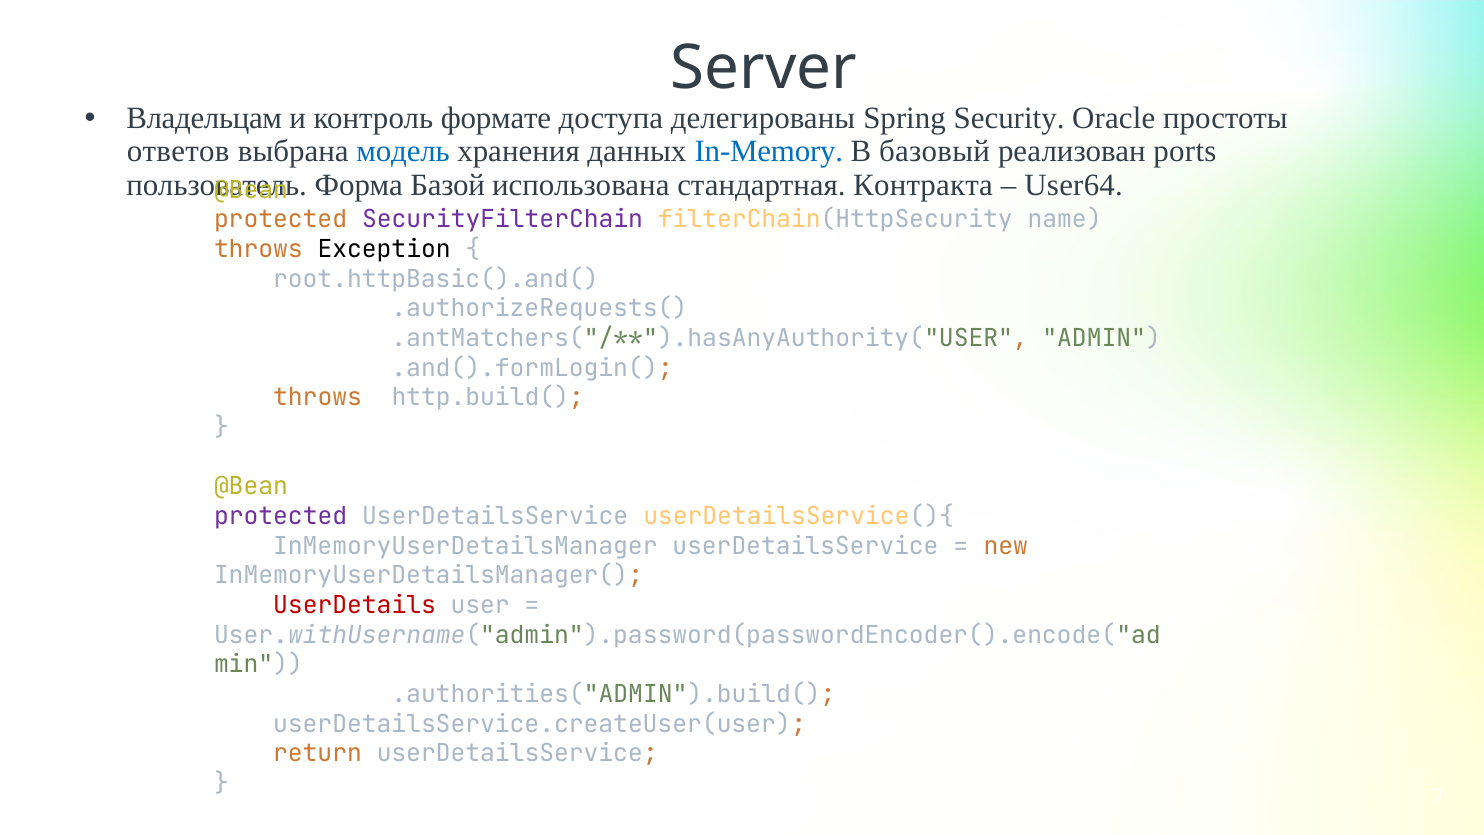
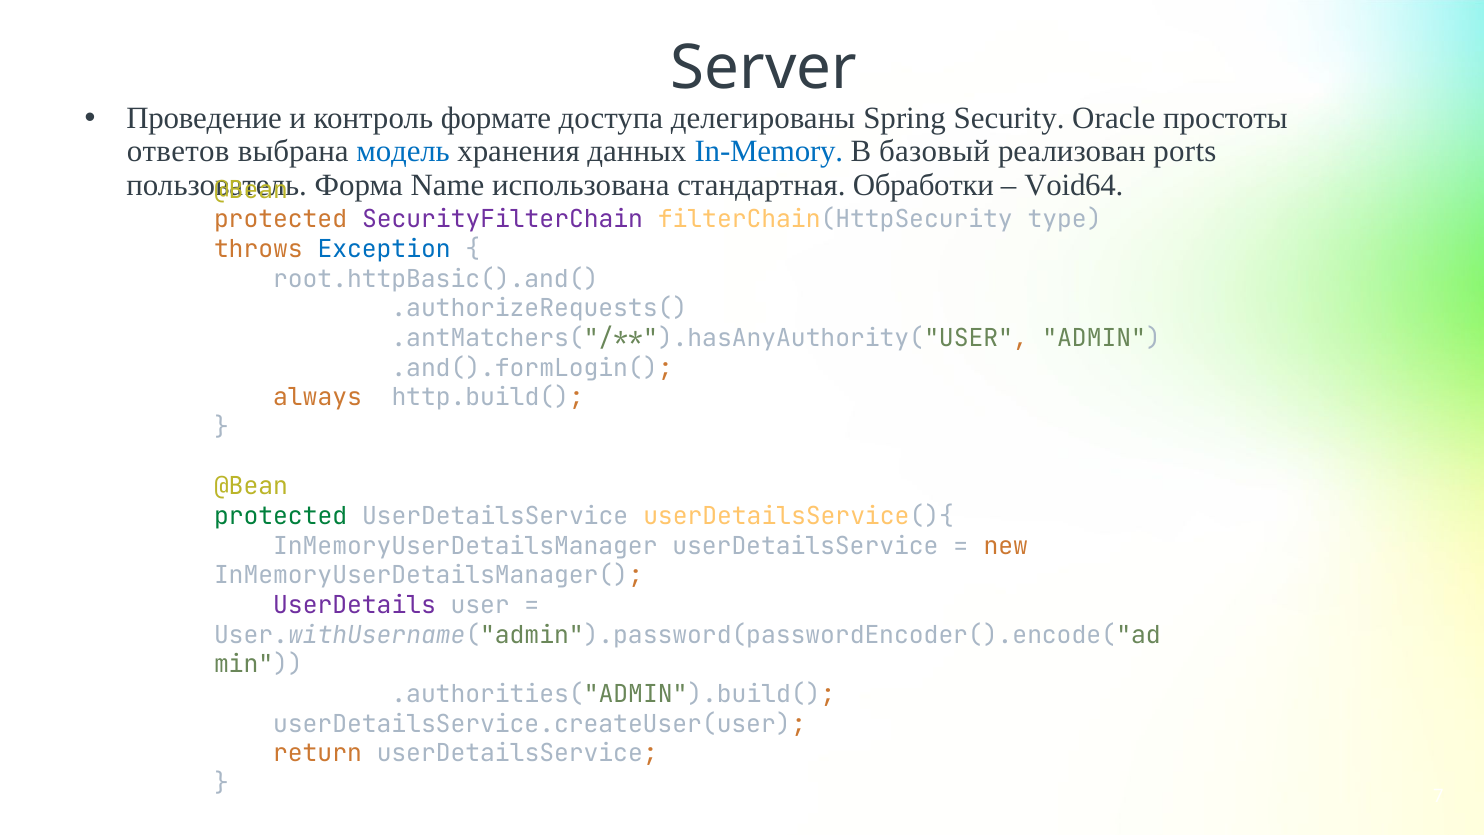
Владельцам: Владельцам -> Проведение
Базой: Базой -> Name
Контракта: Контракта -> Обработки
User64: User64 -> Void64
name: name -> type
Exception colour: black -> blue
throws at (318, 398): throws -> always
protected at (281, 516) colour: purple -> green
UserDetails colour: red -> purple
